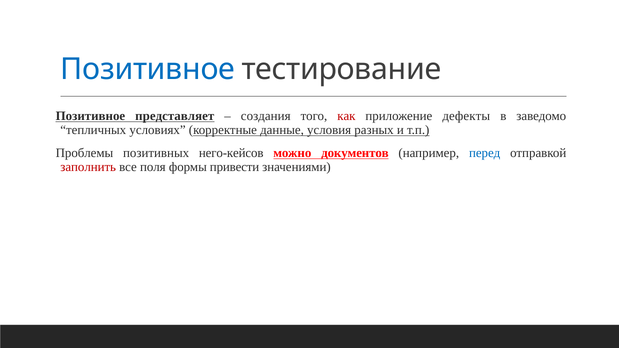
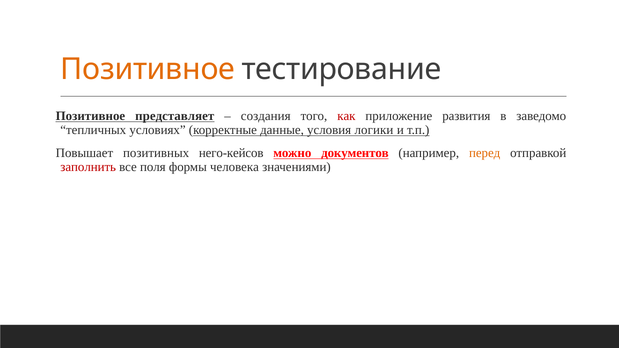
Позитивное at (148, 69) colour: blue -> orange
дефекты: дефекты -> развития
разных: разных -> логики
Проблемы: Проблемы -> Повышает
перед colour: blue -> orange
привести: привести -> человека
